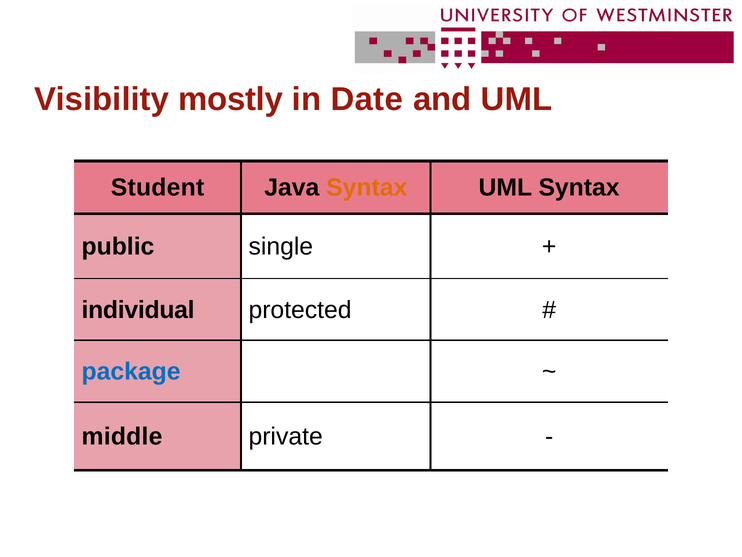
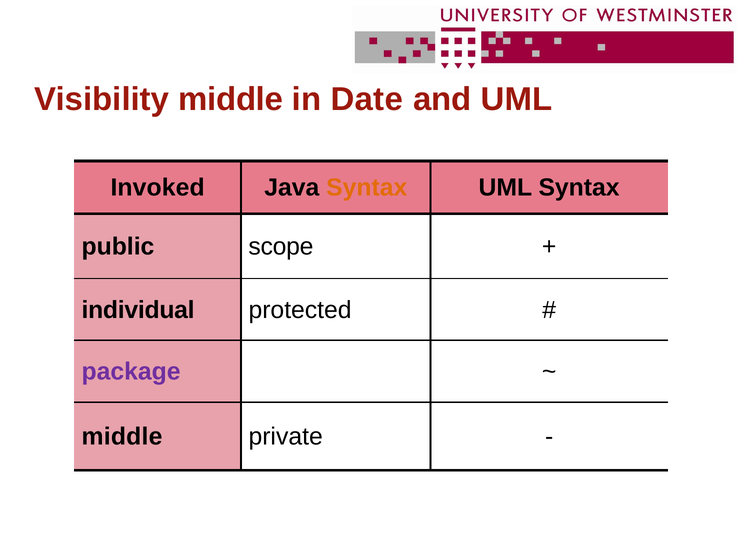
Visibility mostly: mostly -> middle
Student: Student -> Invoked
single: single -> scope
package colour: blue -> purple
